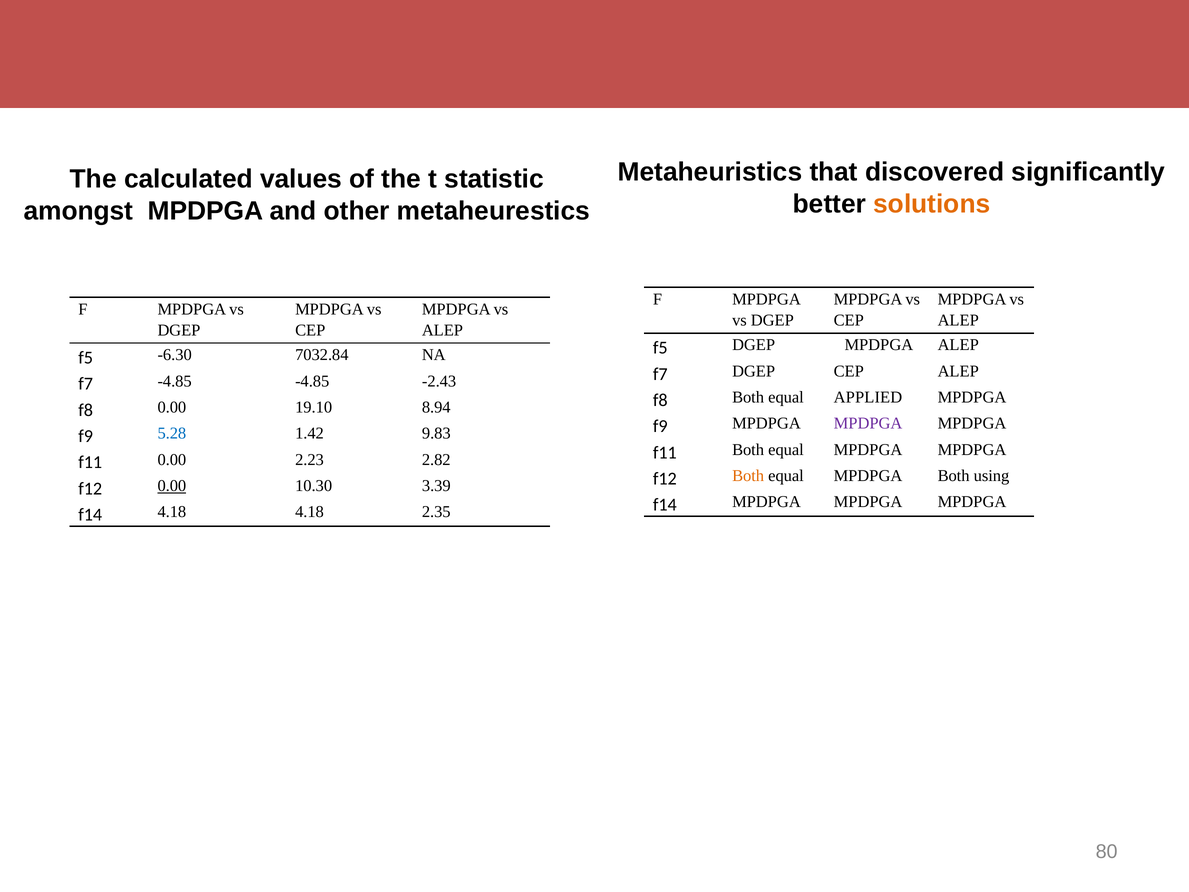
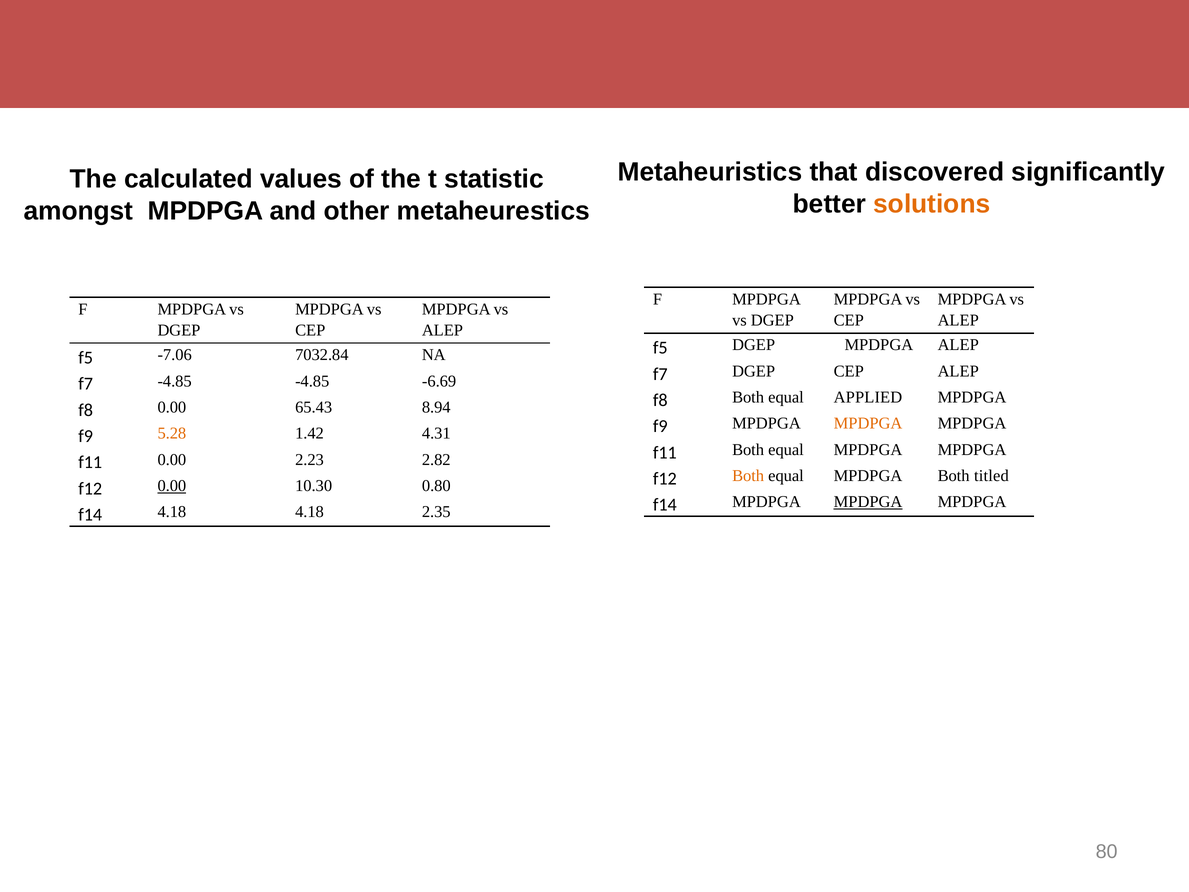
-6.30: -6.30 -> -7.06
-2.43: -2.43 -> -6.69
19.10: 19.10 -> 65.43
MPDPGA at (868, 423) colour: purple -> orange
5.28 colour: blue -> orange
9.83: 9.83 -> 4.31
using: using -> titled
3.39: 3.39 -> 0.80
MPDPGA at (868, 502) underline: none -> present
